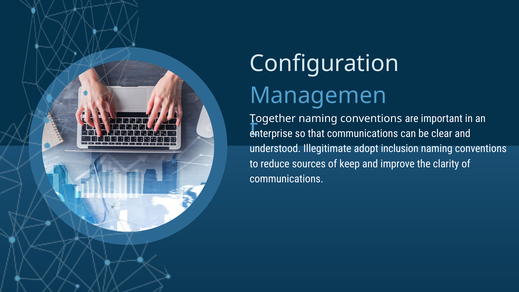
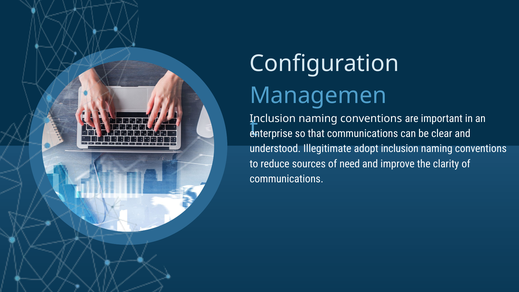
Together at (273, 118): Together -> Inclusion
keep: keep -> need
